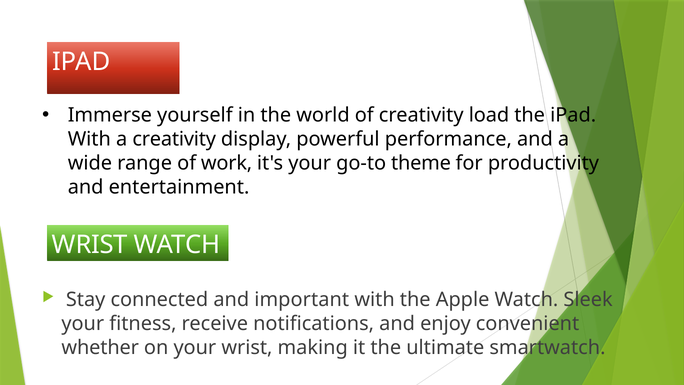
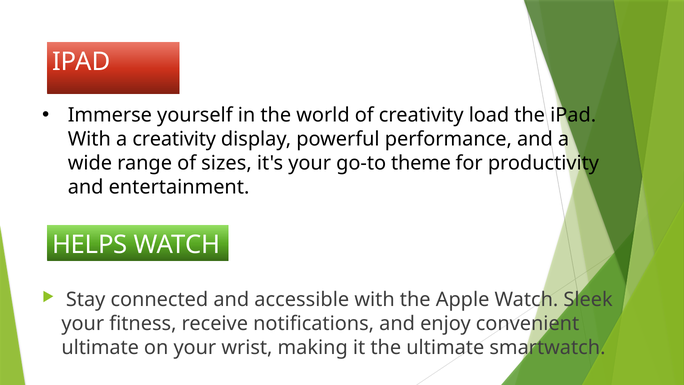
work: work -> sizes
WRIST at (90, 245): WRIST -> HELPS
important: important -> accessible
whether at (100, 348): whether -> ultimate
